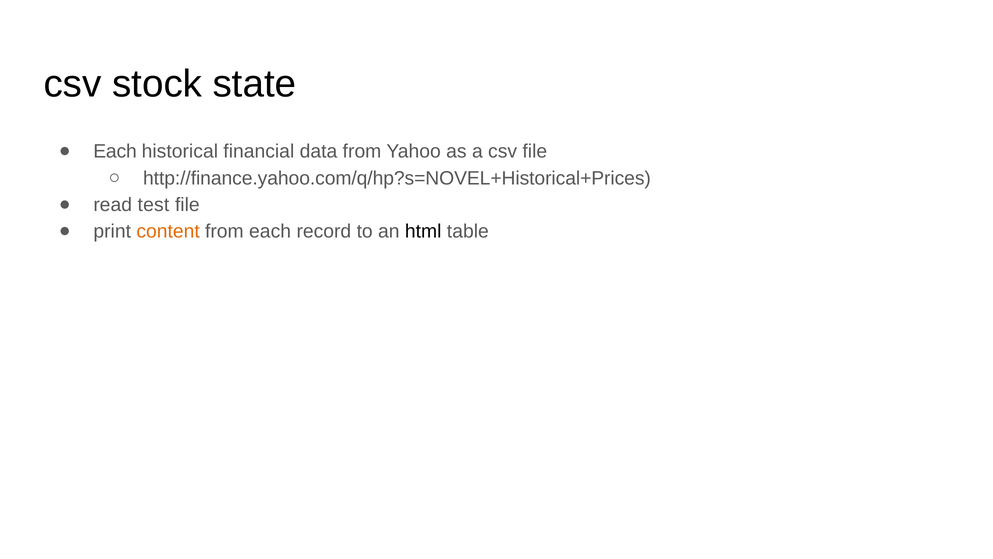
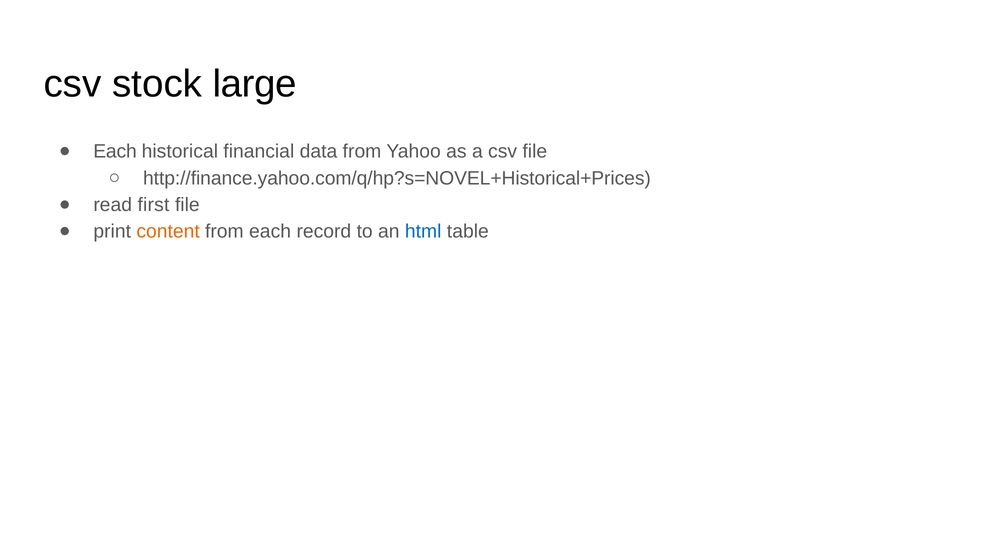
state: state -> large
test: test -> first
html colour: black -> blue
